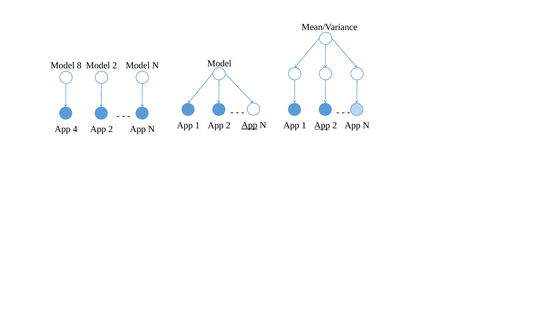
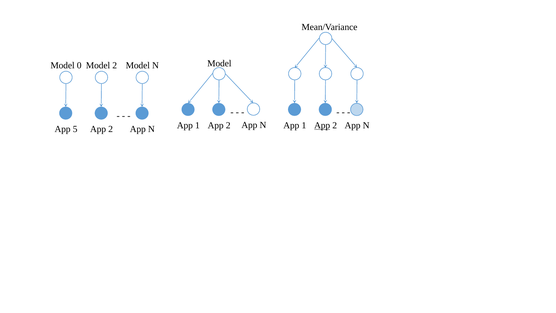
8: 8 -> 0
App at (249, 125) underline: present -> none
4: 4 -> 5
